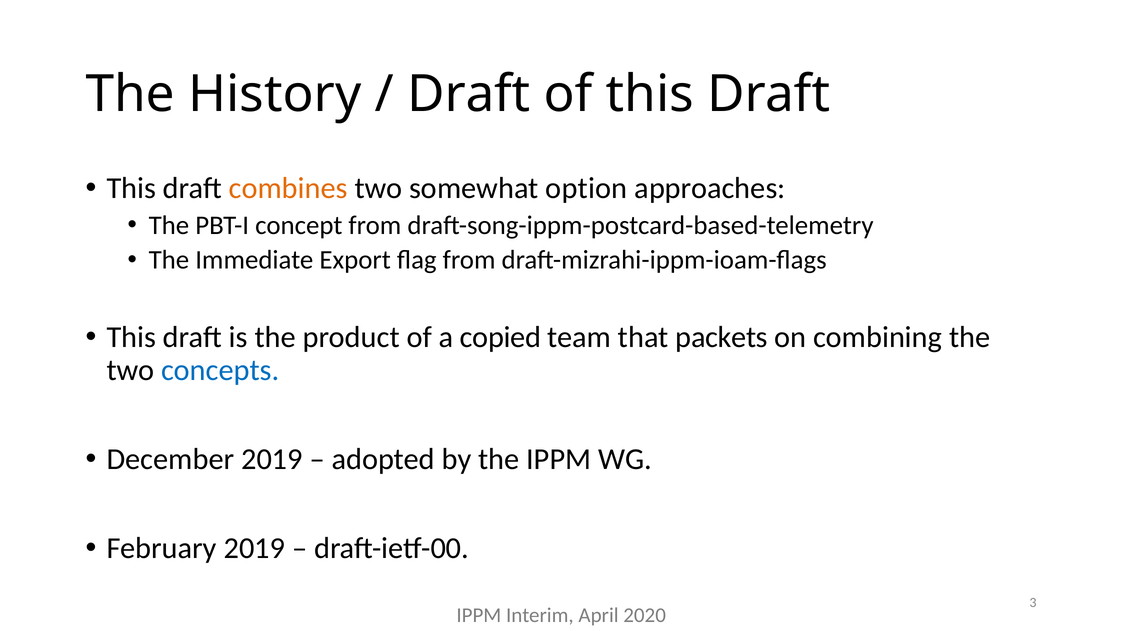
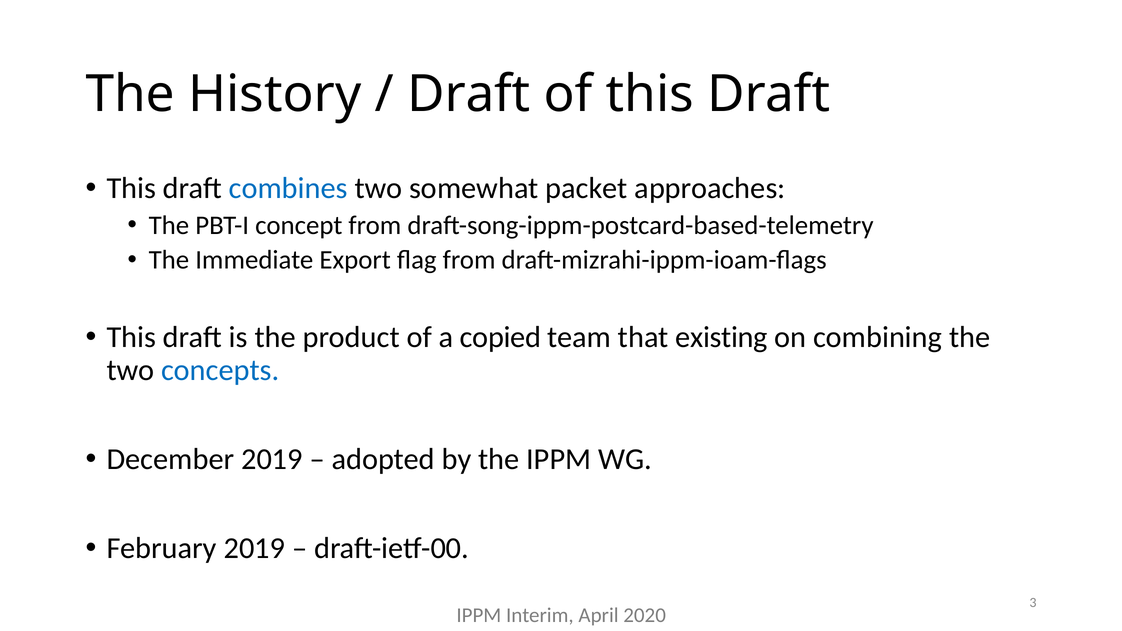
combines colour: orange -> blue
option: option -> packet
packets: packets -> existing
